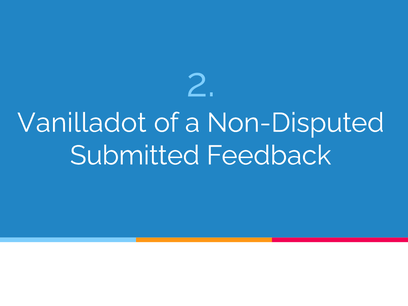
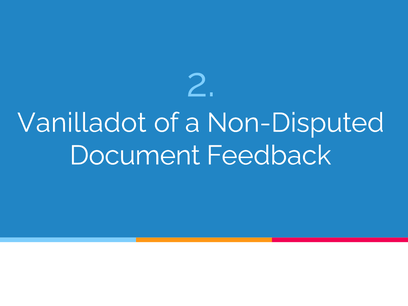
Submitted: Submitted -> Document
